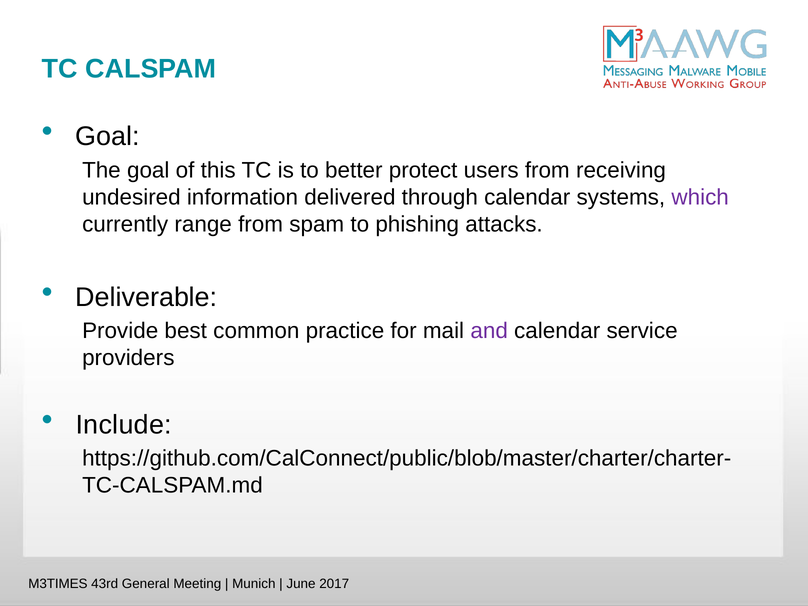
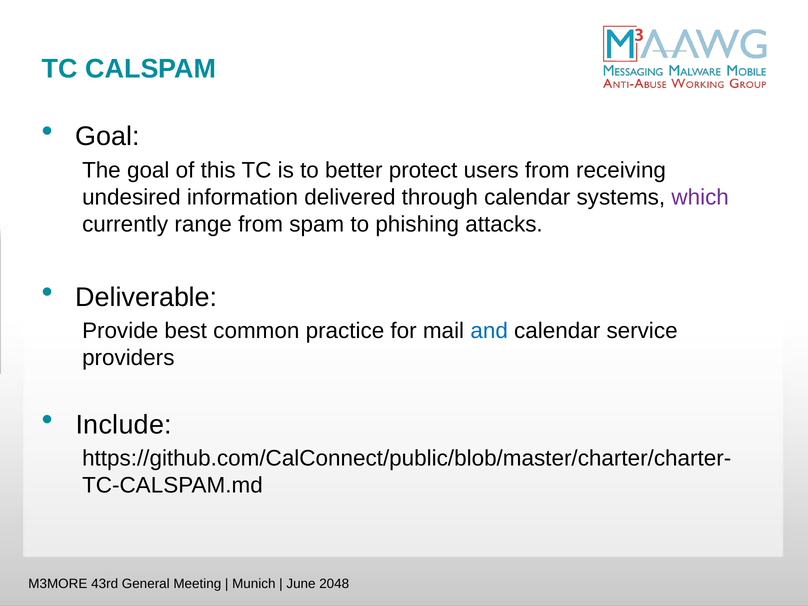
and colour: purple -> blue
M3TIMES: M3TIMES -> M3MORE
2017: 2017 -> 2048
